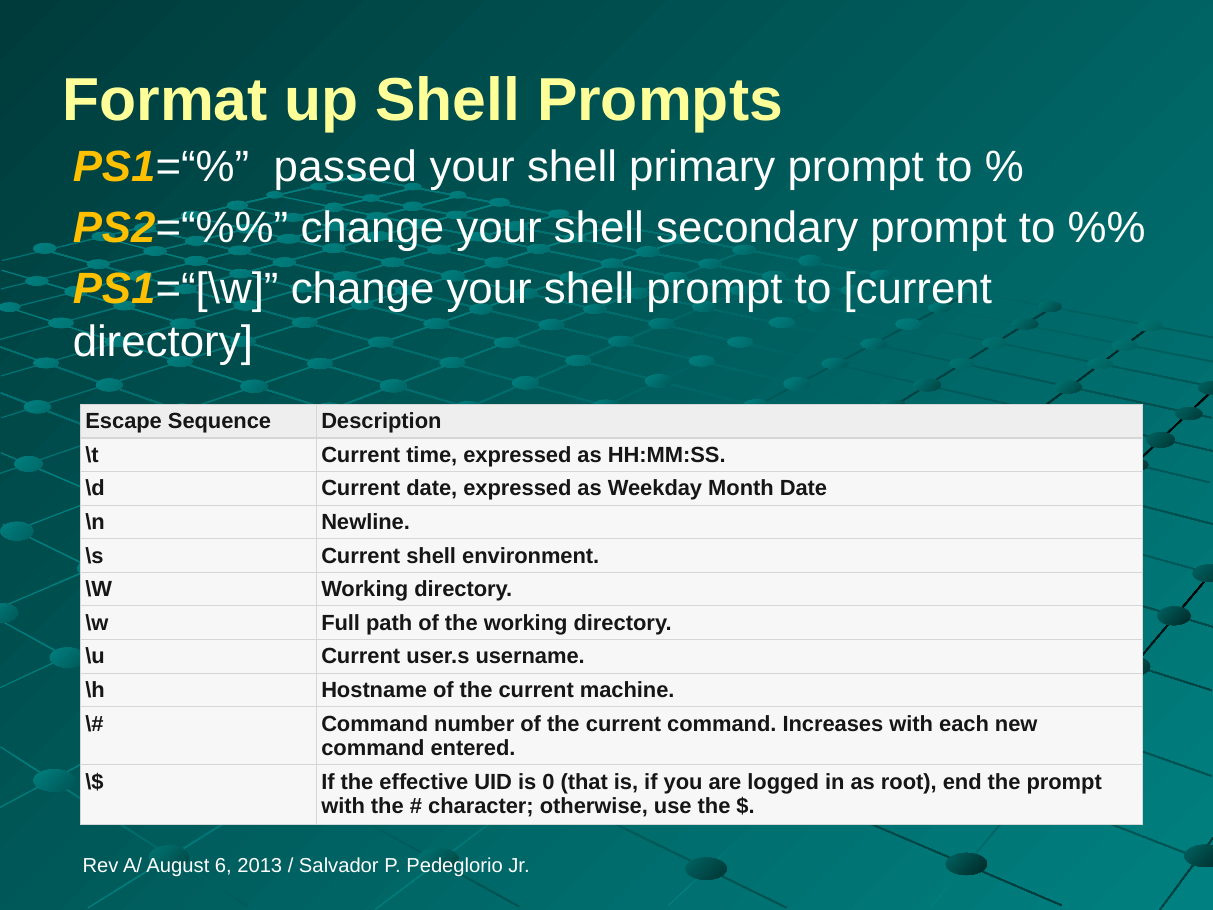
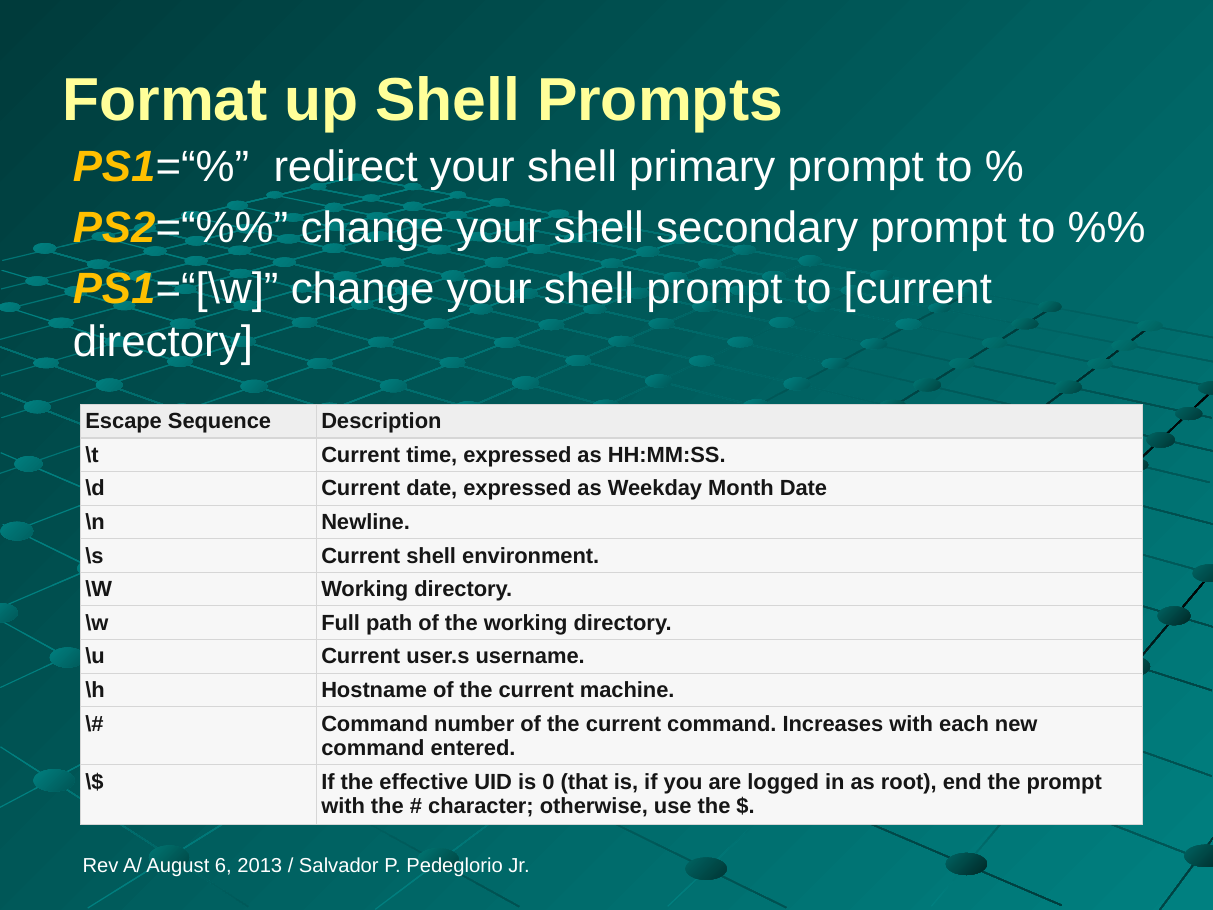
passed: passed -> redirect
